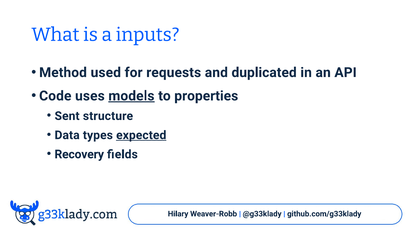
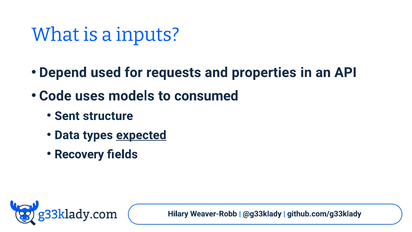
Method: Method -> Depend
duplicated: duplicated -> properties
models underline: present -> none
properties: properties -> consumed
